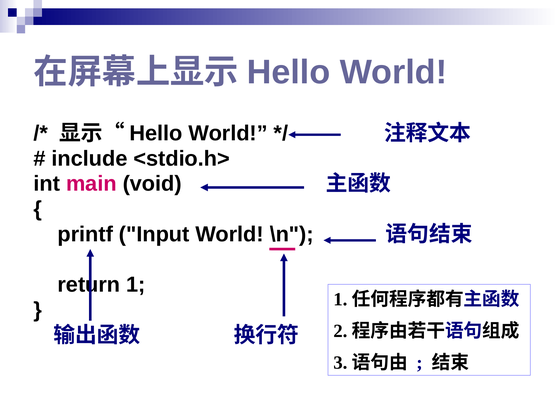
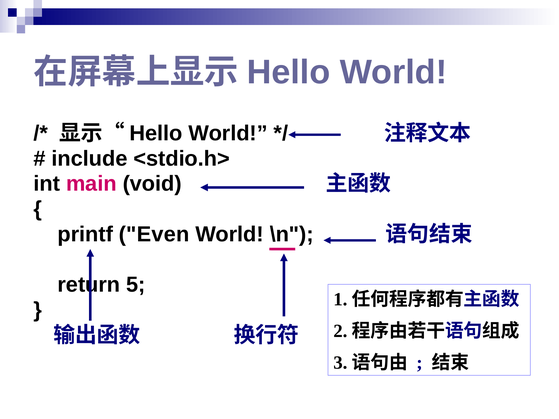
Input: Input -> Even
1: 1 -> 5
